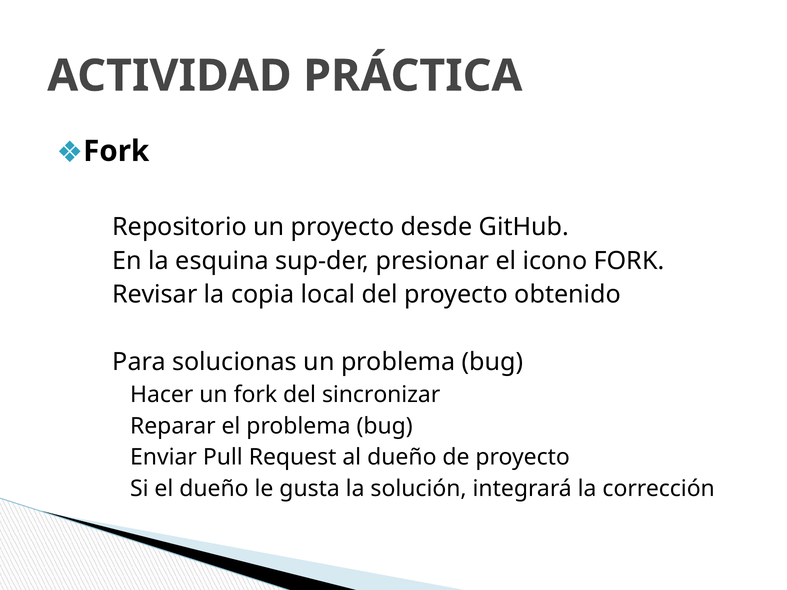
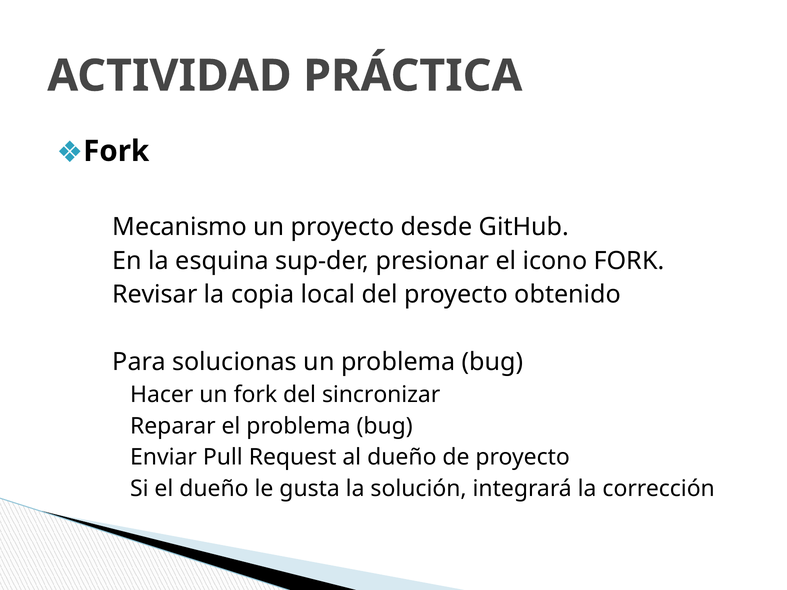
Repositorio: Repositorio -> Mecanismo
